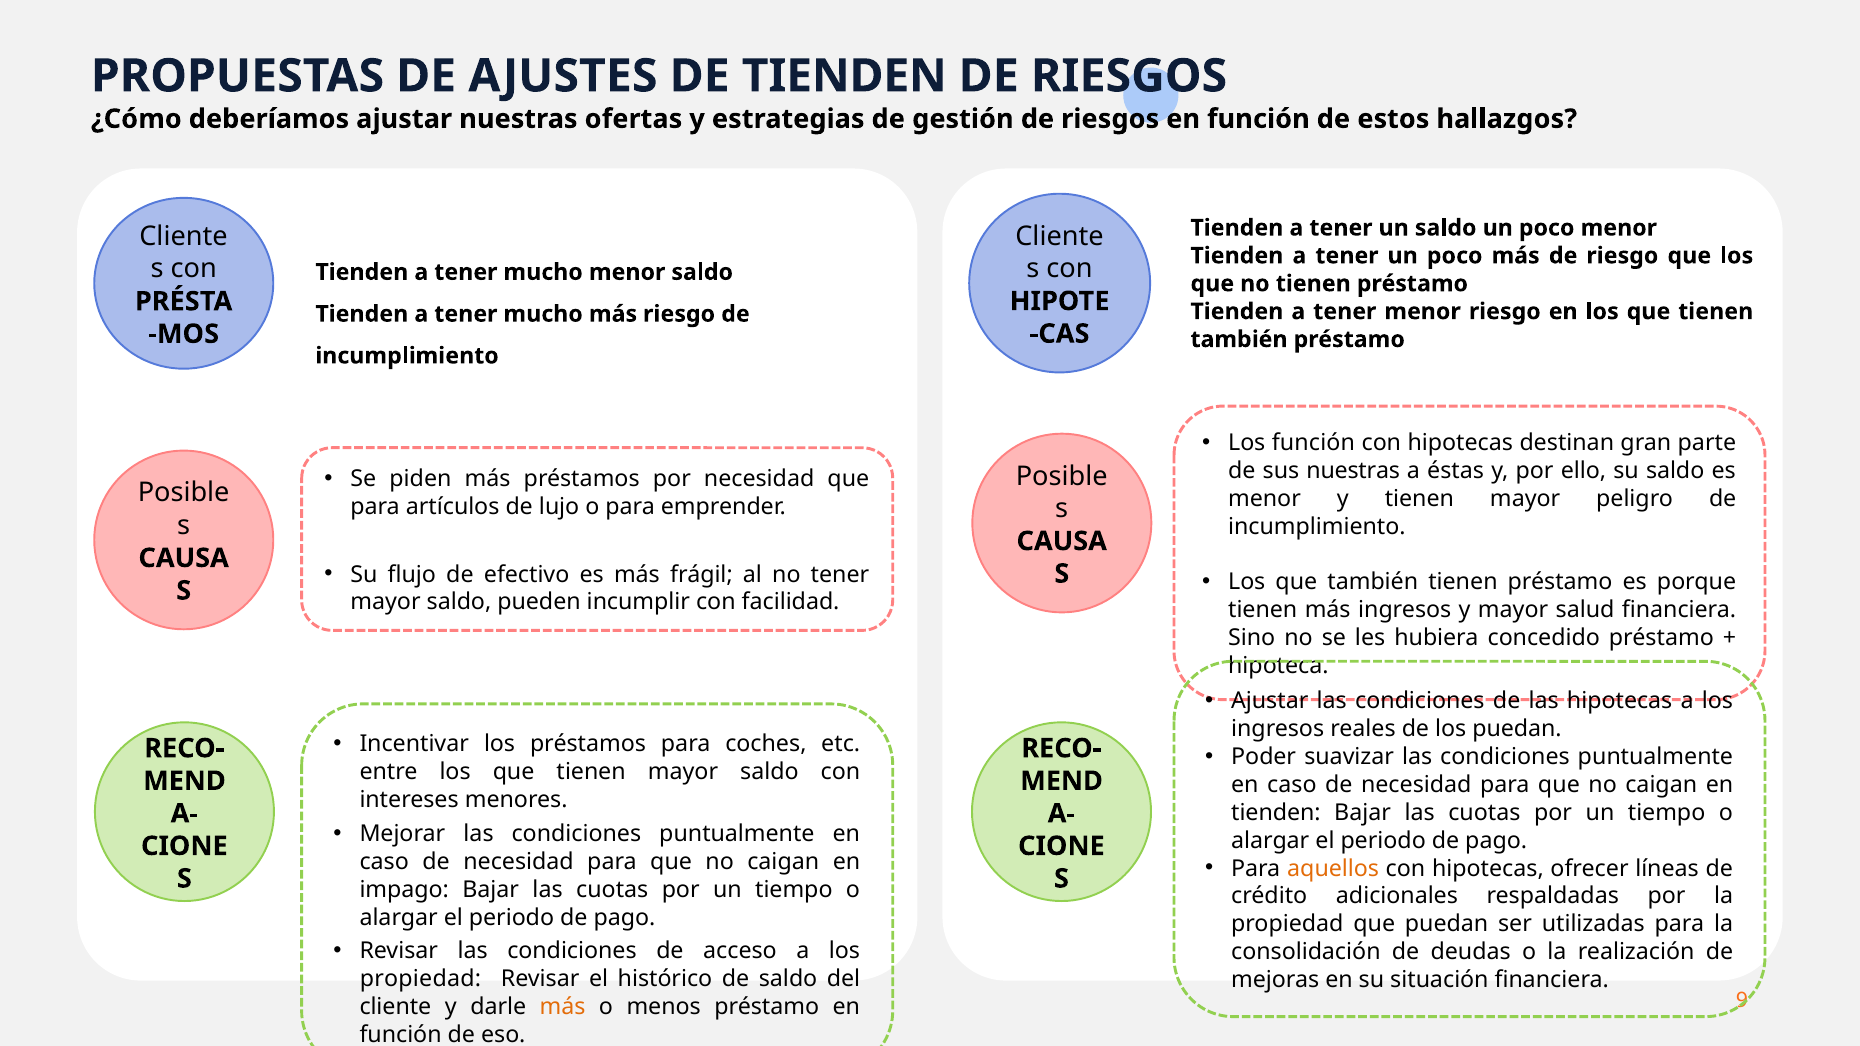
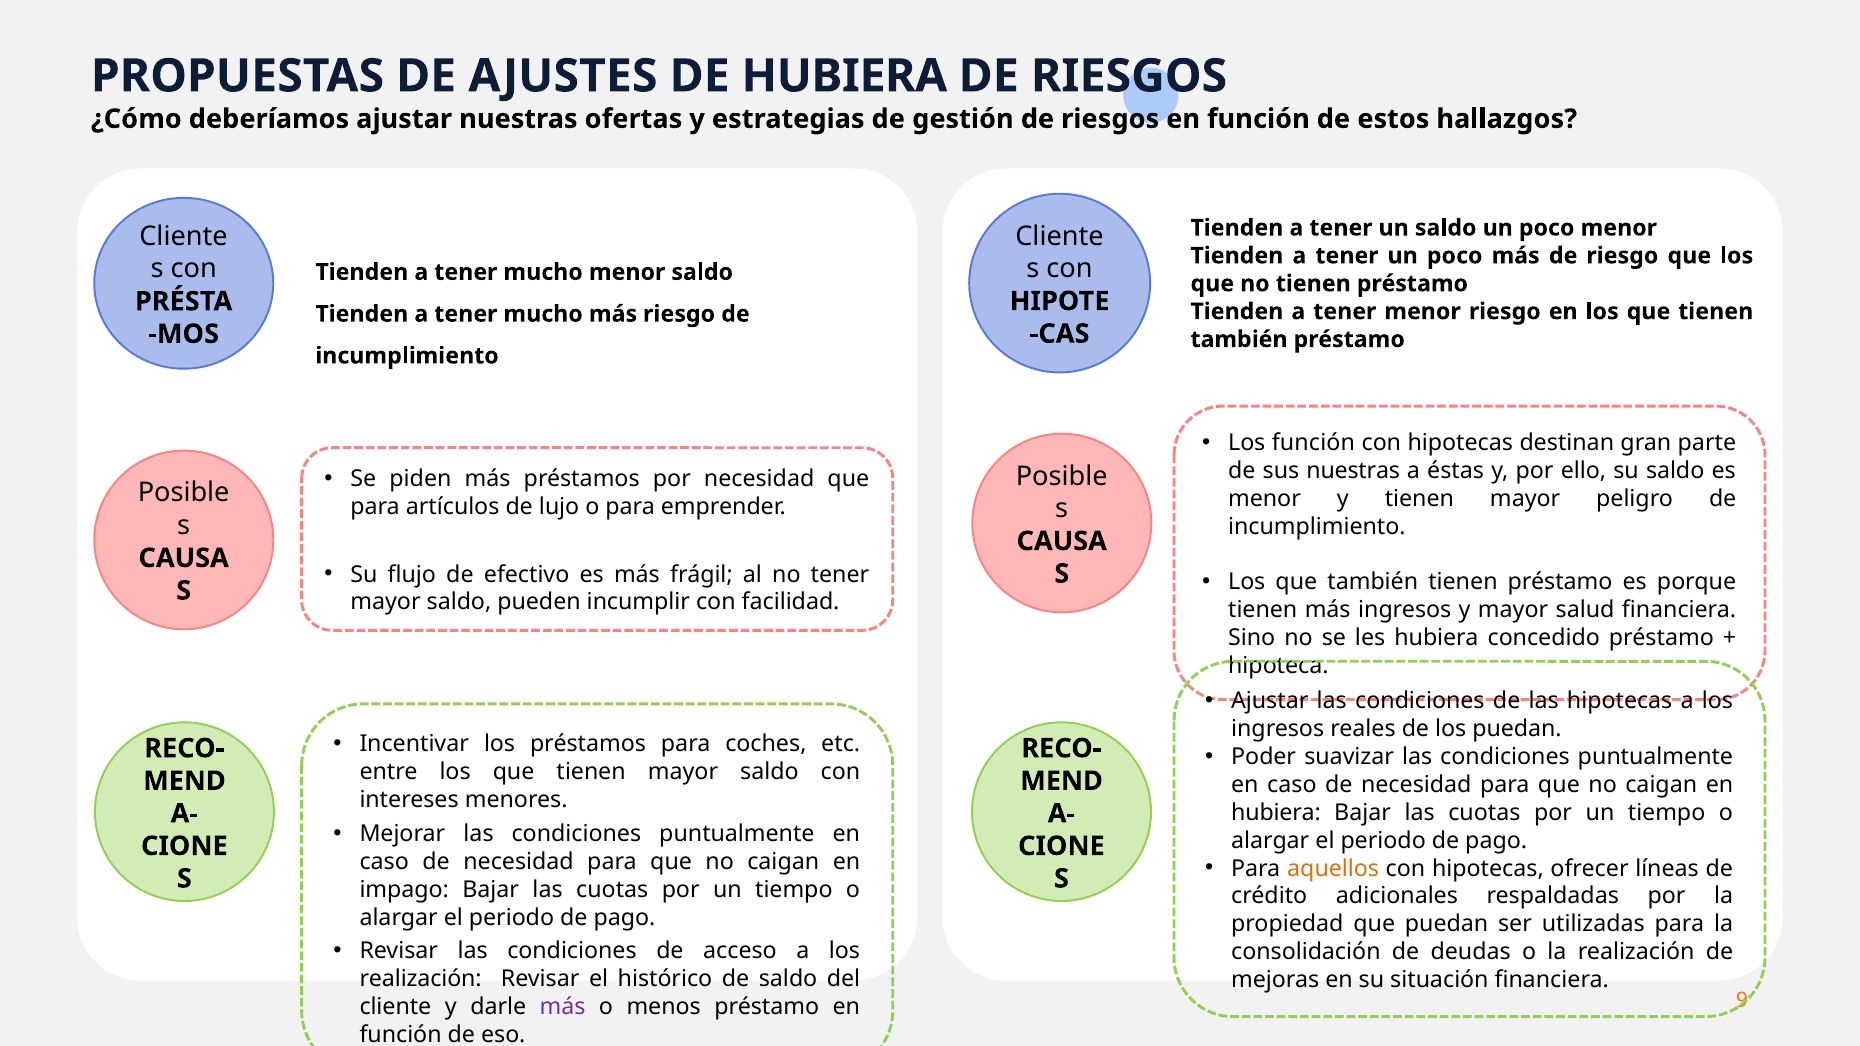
DE TIENDEN: TIENDEN -> HUBIERA
tienden at (1276, 813): tienden -> hubiera
propiedad at (420, 979): propiedad -> realización
más at (563, 1007) colour: orange -> purple
